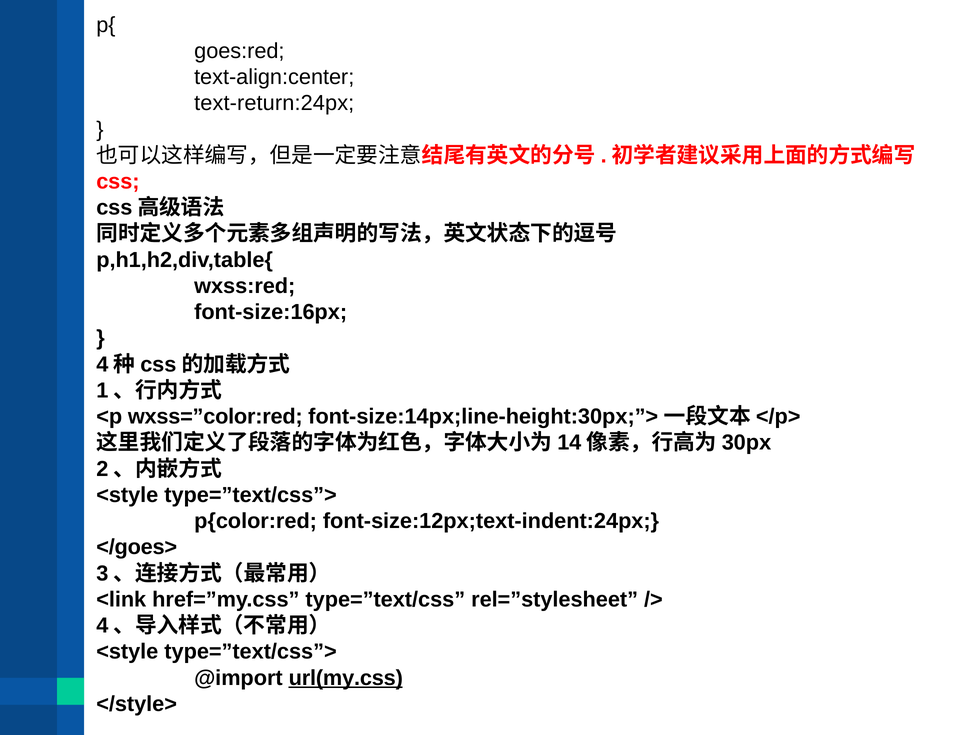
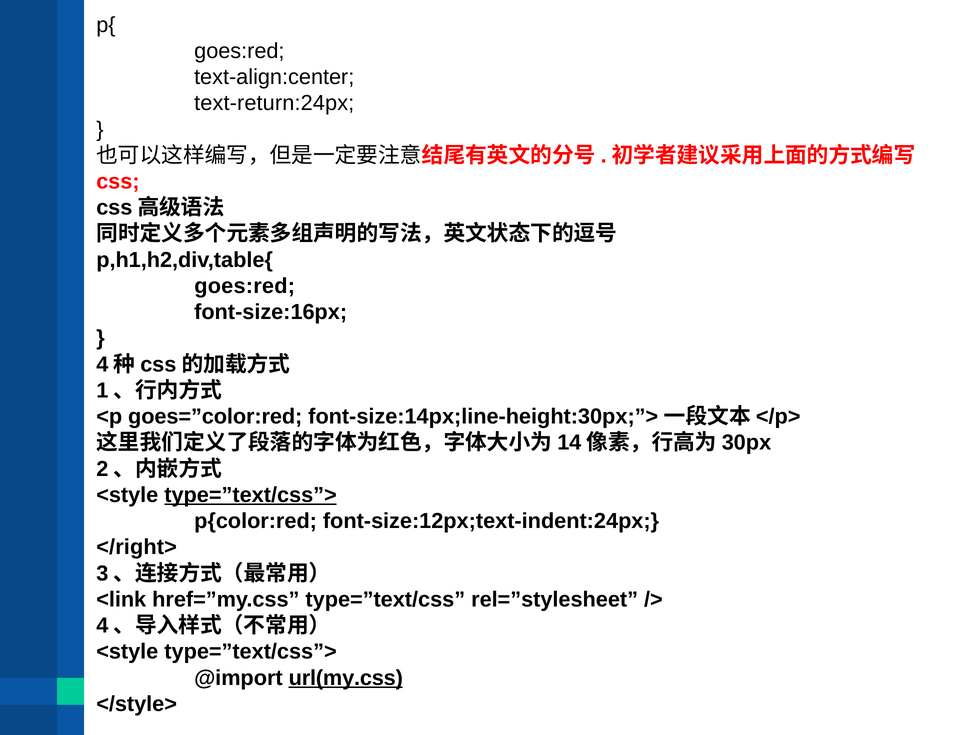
wxss:red at (245, 286): wxss:red -> goes:red
wxss=”color:red: wxss=”color:red -> goes=”color:red
type=”text/css”> at (251, 495) underline: none -> present
</goes>: </goes> -> </right>
